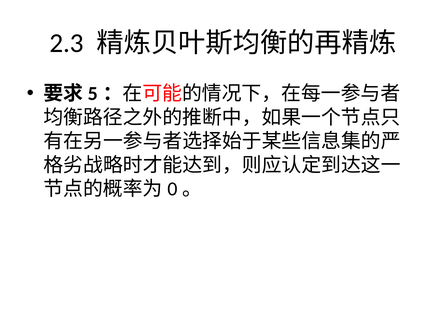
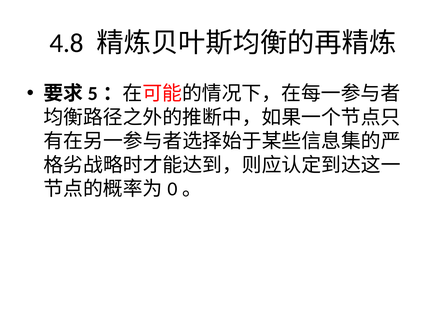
2.3: 2.3 -> 4.8
